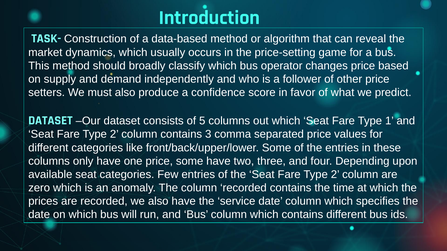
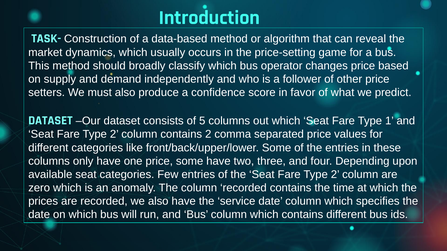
contains 3: 3 -> 2
